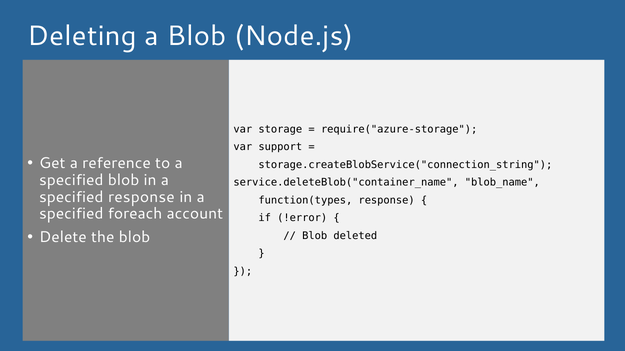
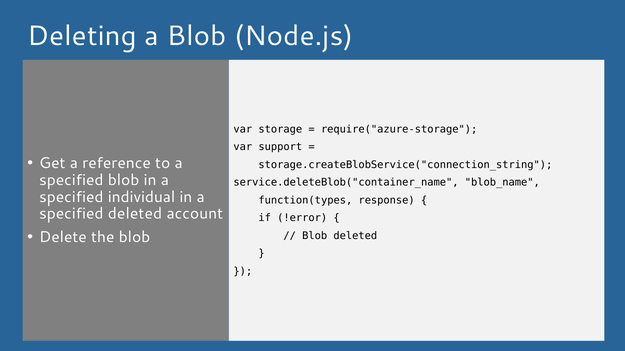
specified response: response -> individual
specified foreach: foreach -> deleted
